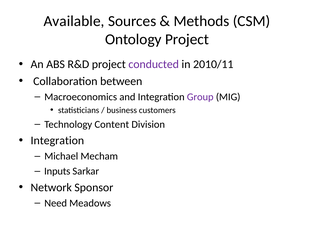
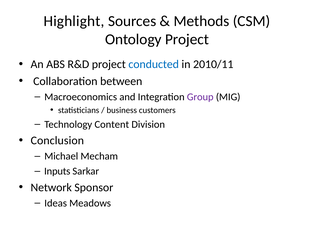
Available: Available -> Highlight
conducted colour: purple -> blue
Integration at (57, 141): Integration -> Conclusion
Need: Need -> Ideas
